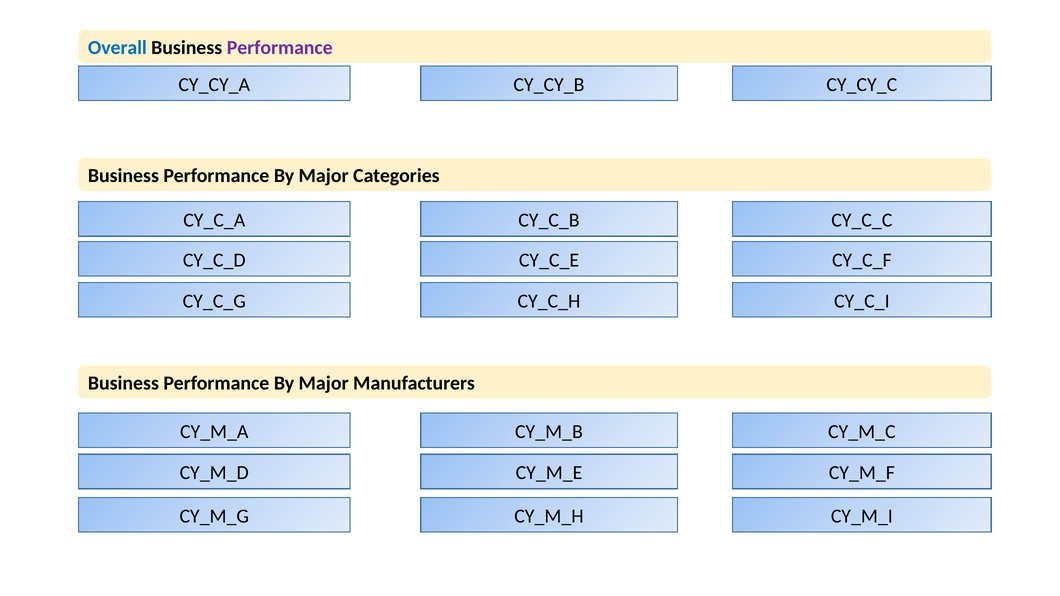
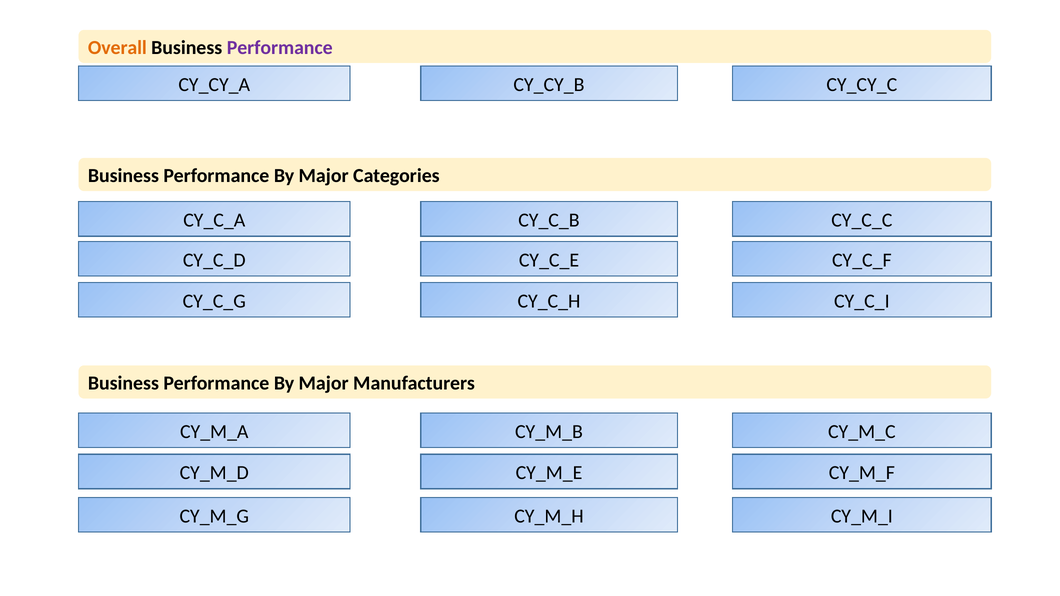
Overall colour: blue -> orange
